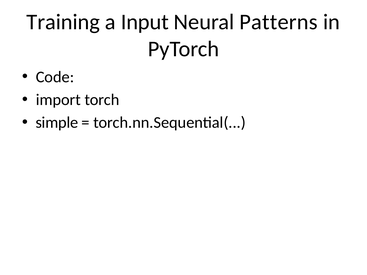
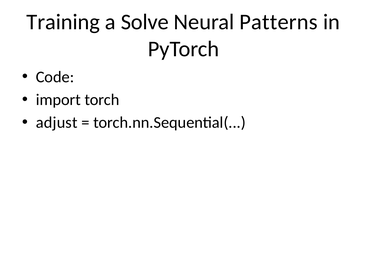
Input: Input -> Solve
simple: simple -> adjust
